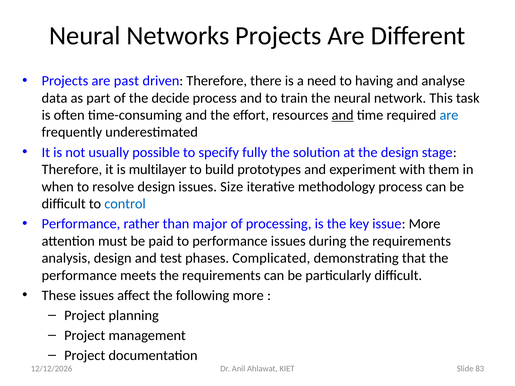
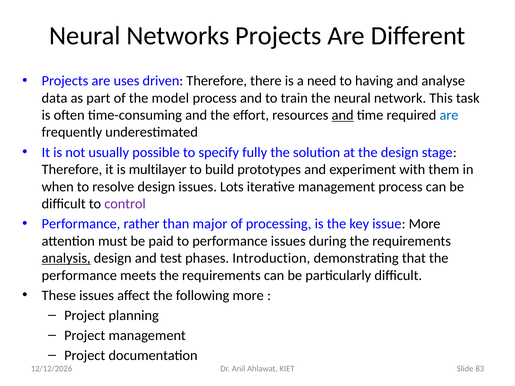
past: past -> uses
decide: decide -> model
Size: Size -> Lots
iterative methodology: methodology -> management
control colour: blue -> purple
analysis underline: none -> present
Complicated: Complicated -> Introduction
